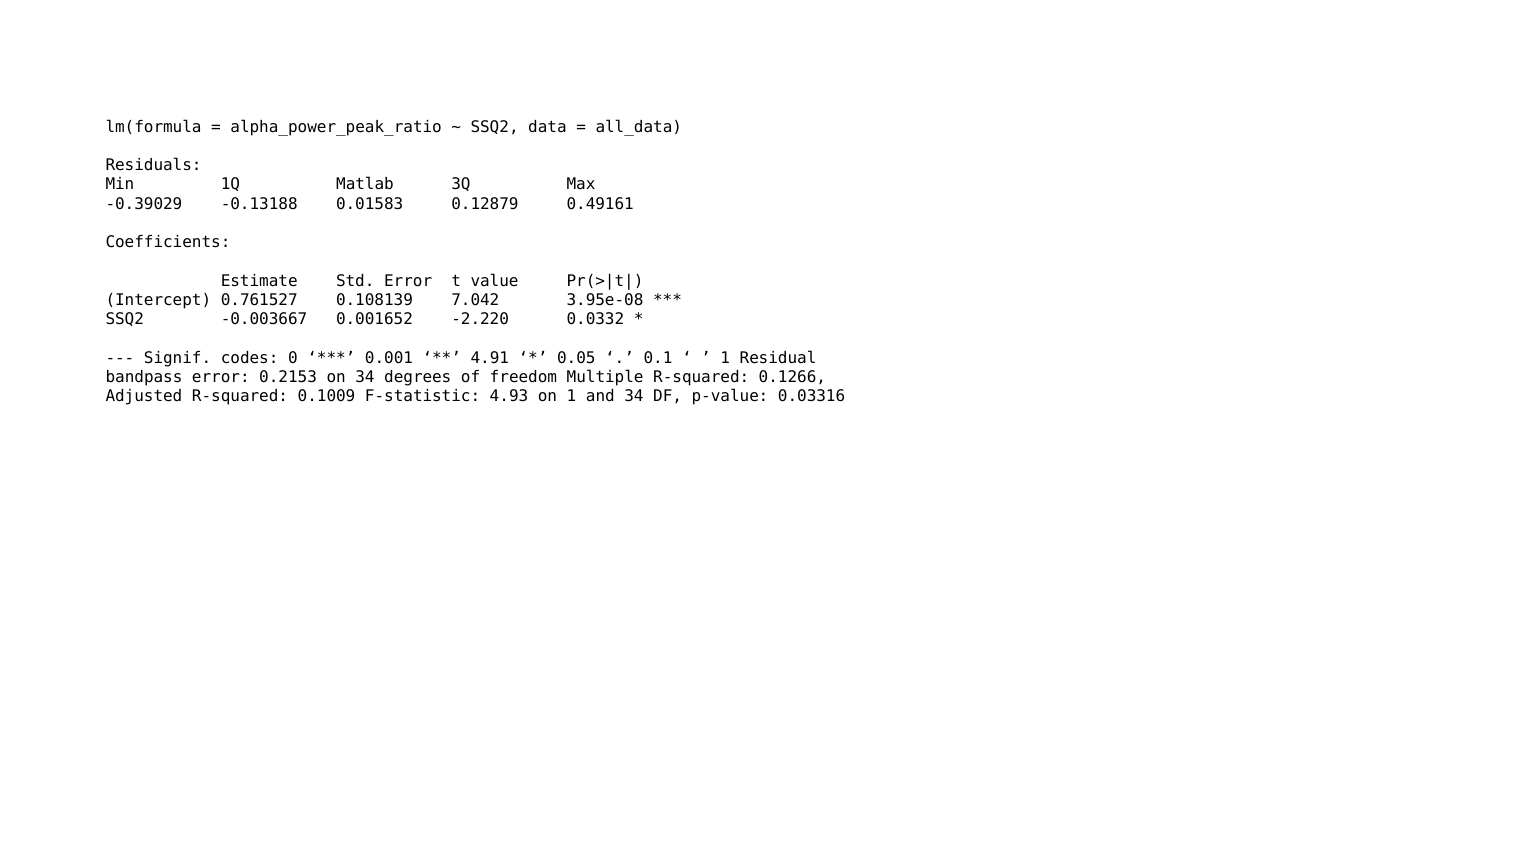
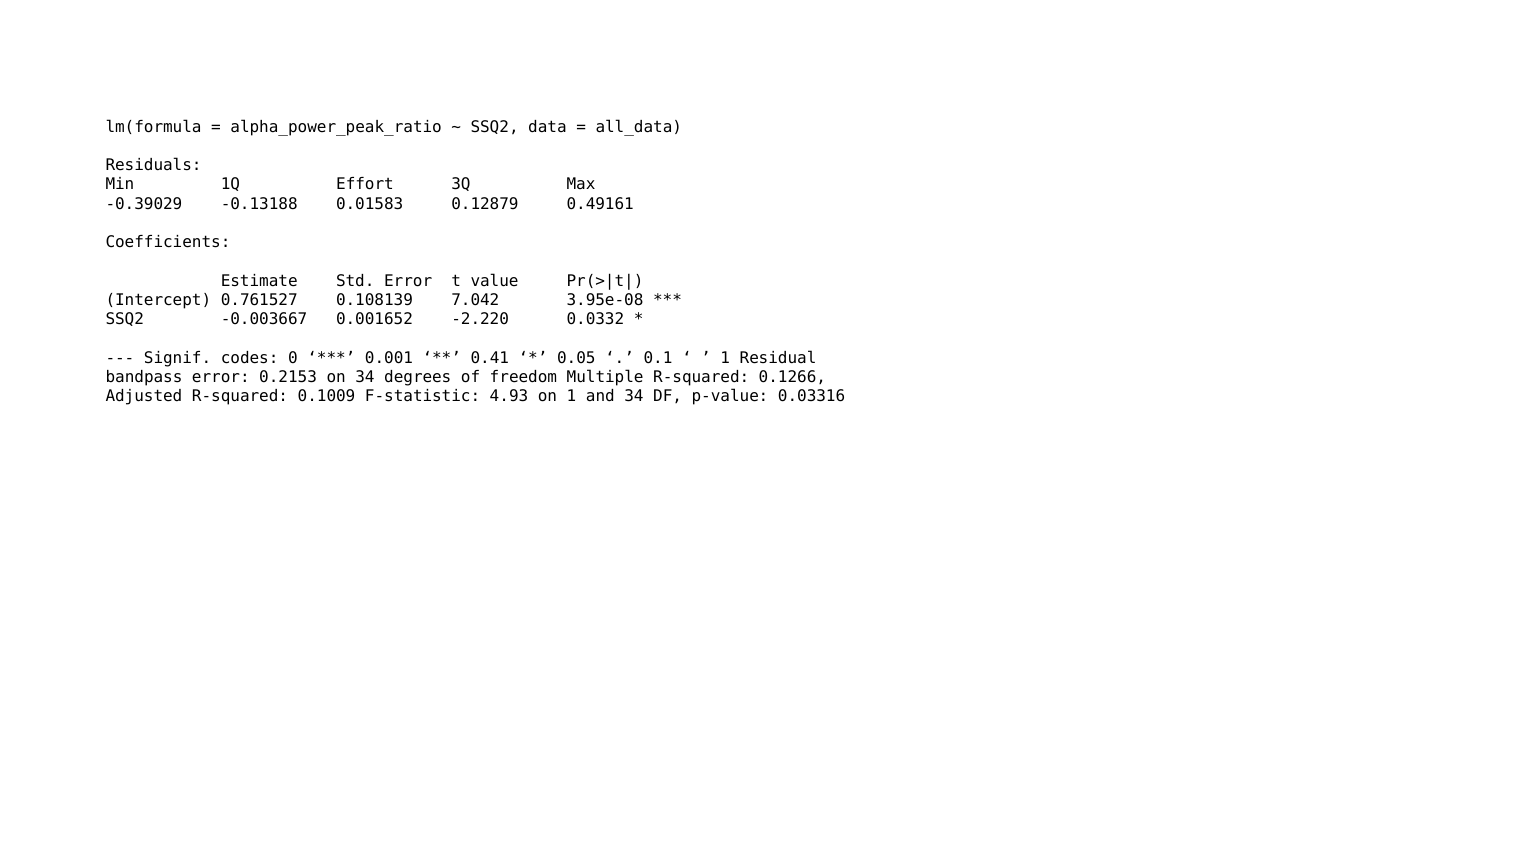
Matlab: Matlab -> Effort
4.91: 4.91 -> 0.41
